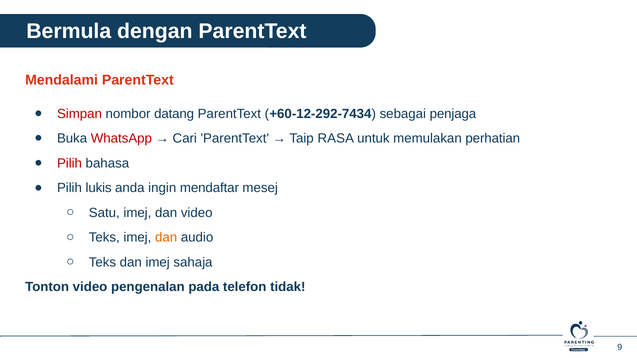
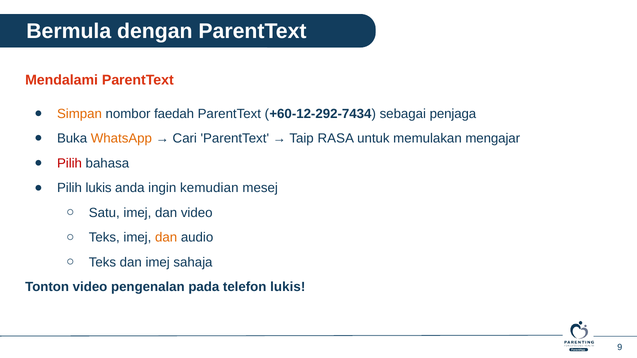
Simpan colour: red -> orange
datang: datang -> faedah
WhatsApp colour: red -> orange
perhatian: perhatian -> mengajar
mendaftar: mendaftar -> kemudian
telefon tidak: tidak -> lukis
